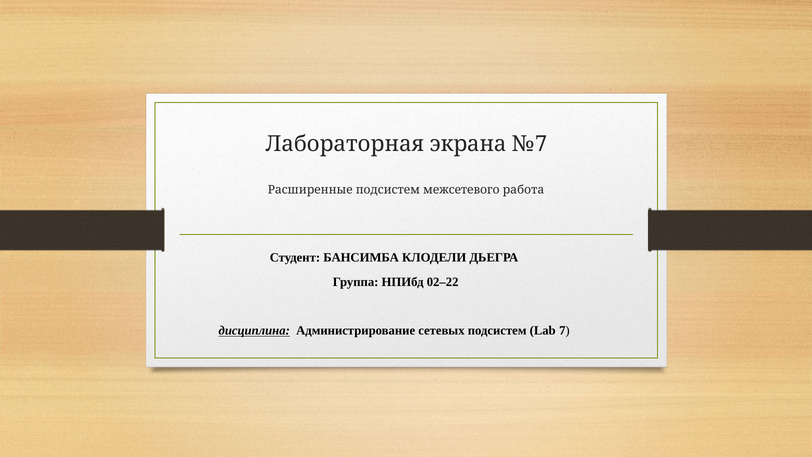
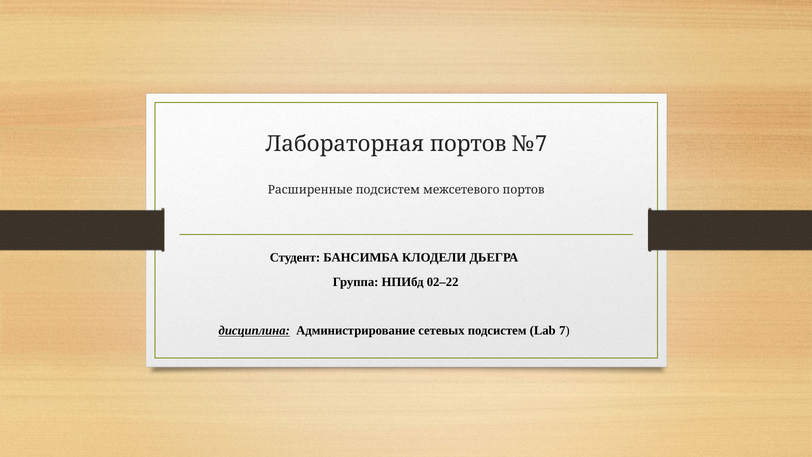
Лабораторная экрана: экрана -> портов
межсетевого работа: работа -> портов
